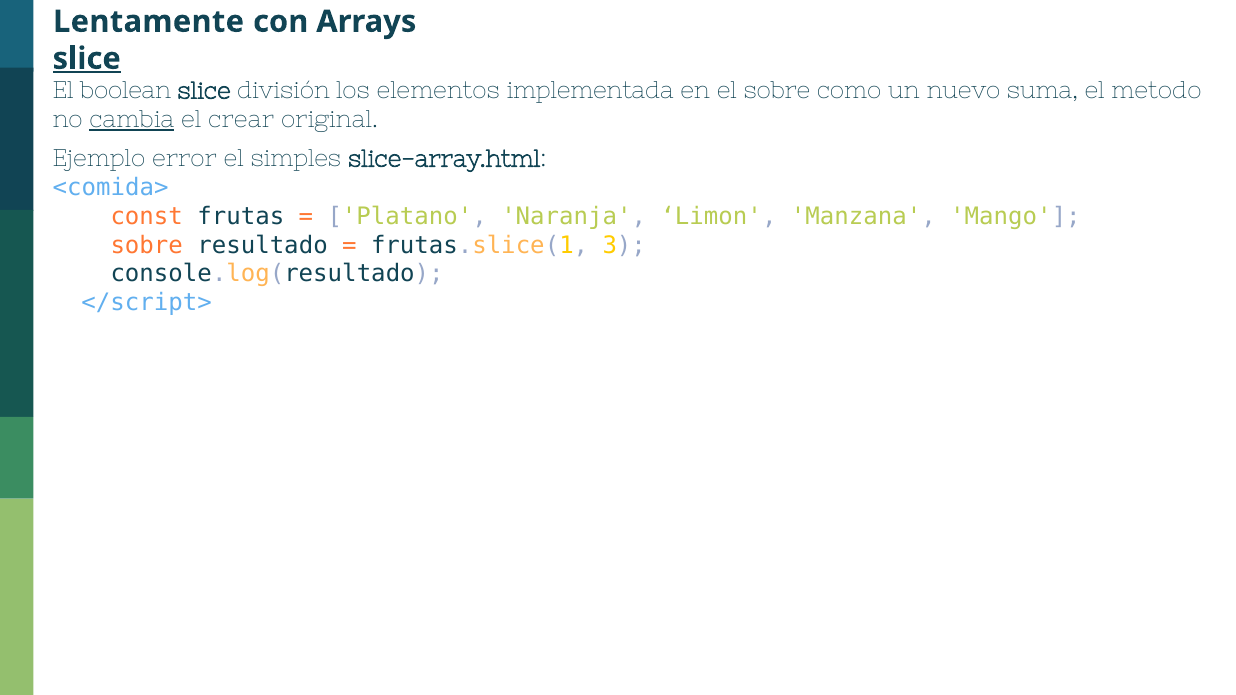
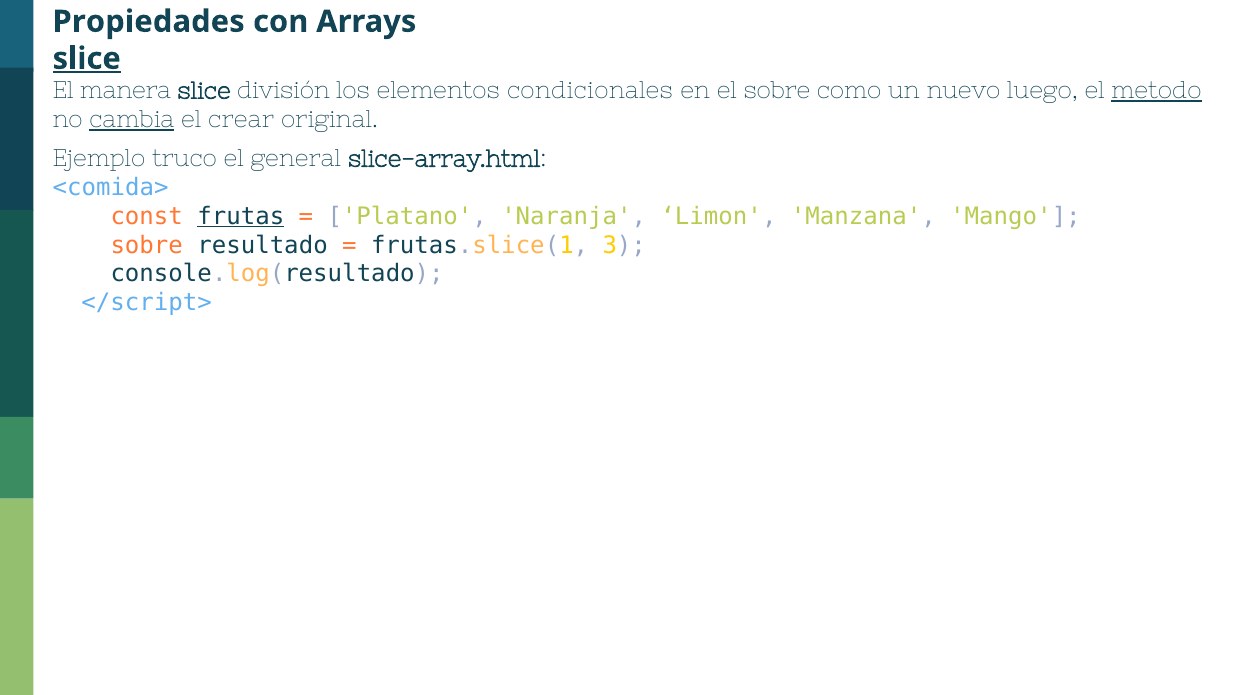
Lentamente: Lentamente -> Propiedades
boolean: boolean -> manera
implementada: implementada -> condicionales
suma: suma -> luego
metodo underline: none -> present
error: error -> truco
simples: simples -> general
frutas underline: none -> present
